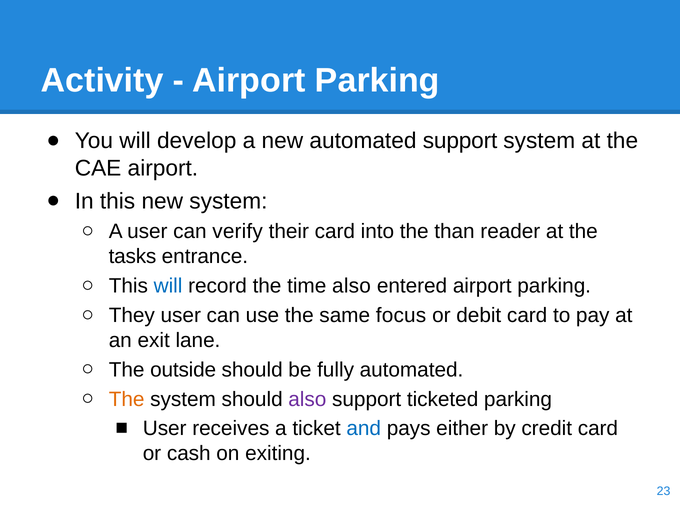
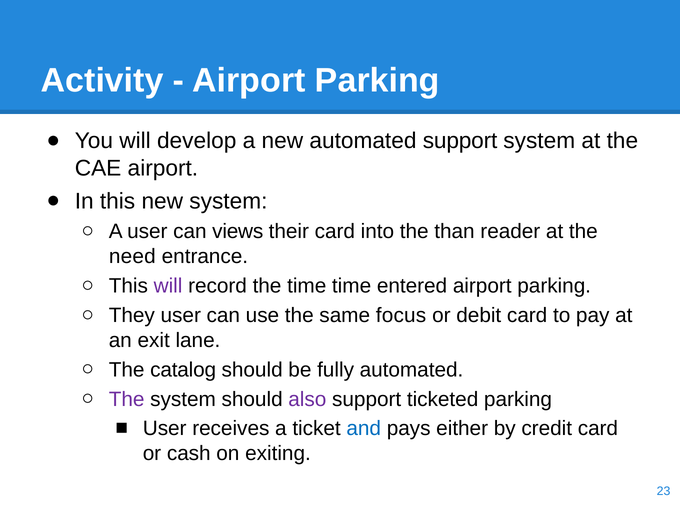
verify: verify -> views
tasks: tasks -> need
will at (168, 286) colour: blue -> purple
time also: also -> time
outside: outside -> catalog
The at (127, 399) colour: orange -> purple
